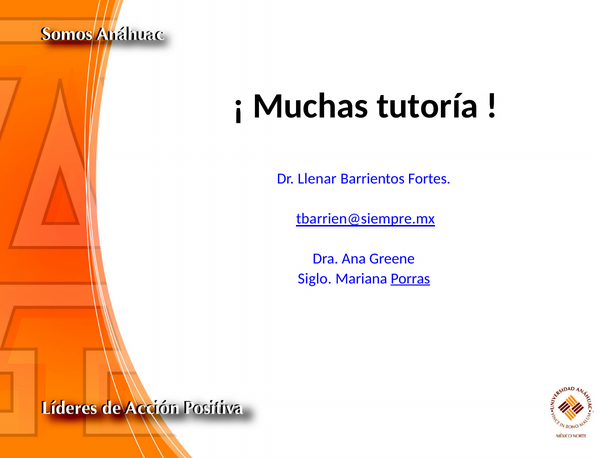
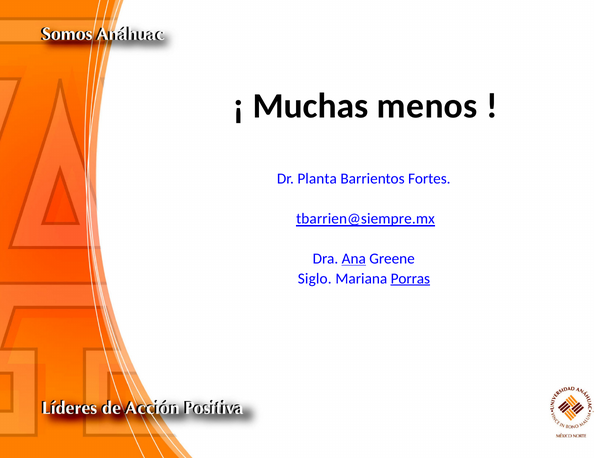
tutoría: tutoría -> menos
Llenar: Llenar -> Planta
Ana underline: none -> present
